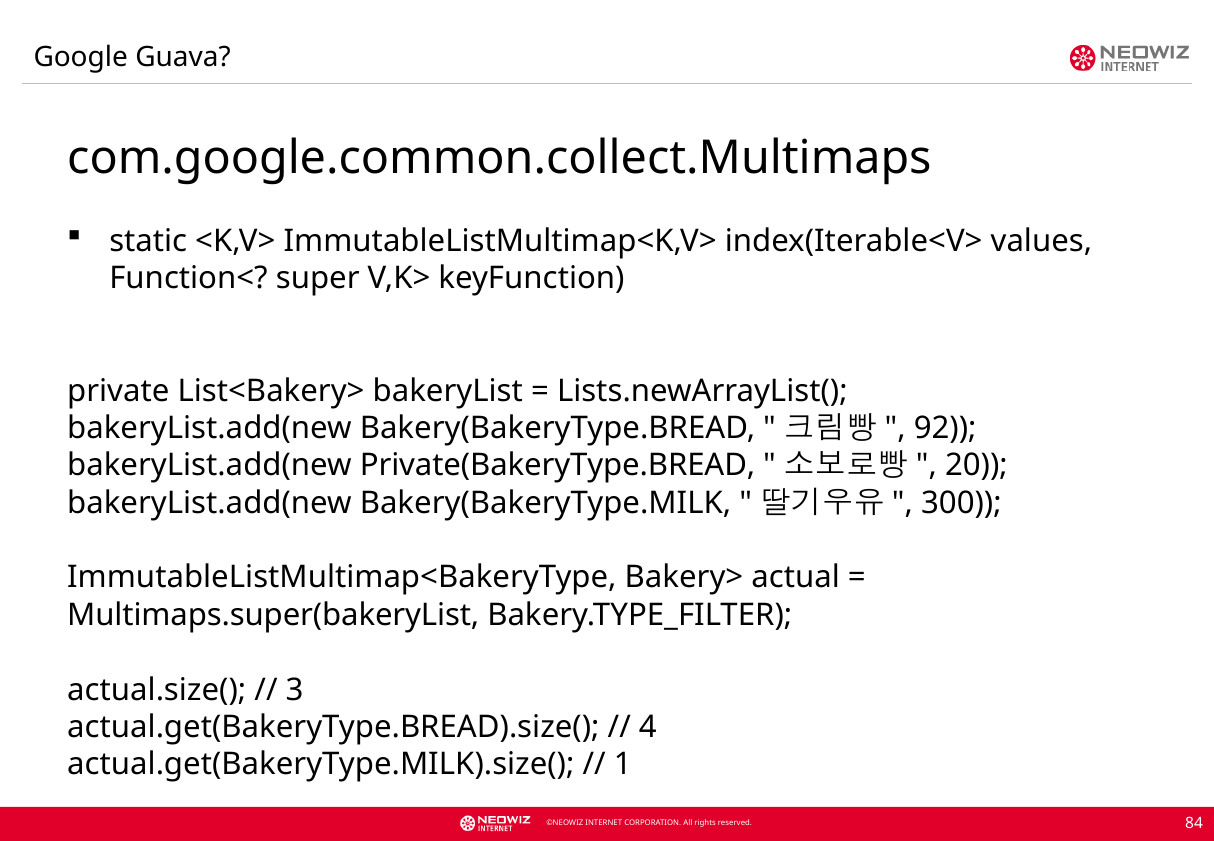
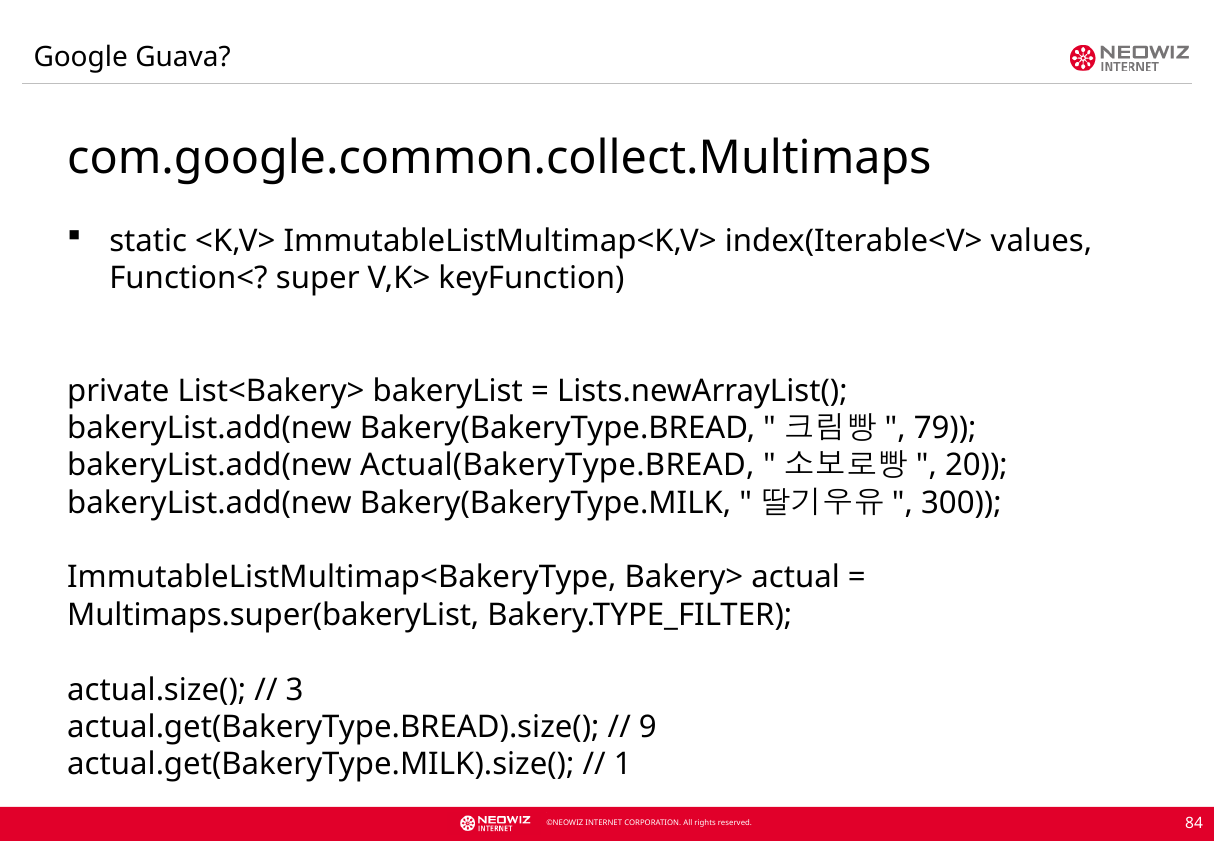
92: 92 -> 79
Private(BakeryType.BREAD: Private(BakeryType.BREAD -> Actual(BakeryType.BREAD
4: 4 -> 9
